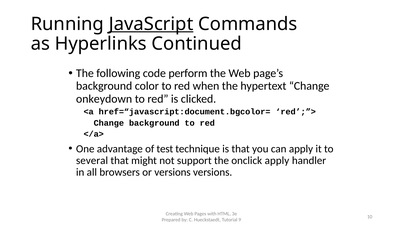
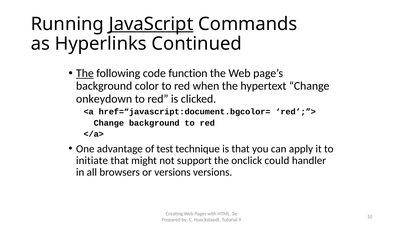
The at (85, 73) underline: none -> present
perform: perform -> function
several: several -> initiate
onclick apply: apply -> could
